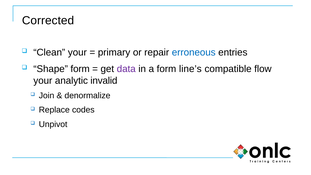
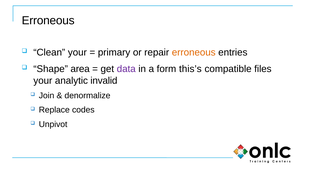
Corrected at (48, 21): Corrected -> Erroneous
erroneous at (194, 52) colour: blue -> orange
Shape form: form -> area
line’s: line’s -> this’s
flow: flow -> files
